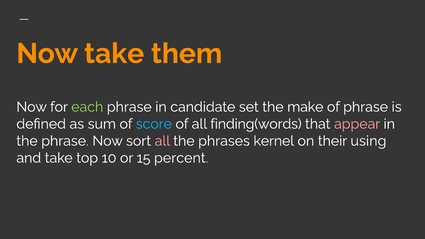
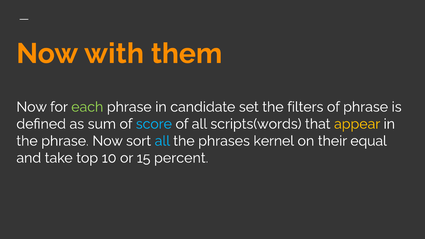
Now take: take -> with
make: make -> filters
finding(words: finding(words -> scripts(words
appear colour: pink -> yellow
all at (162, 141) colour: pink -> light blue
using: using -> equal
